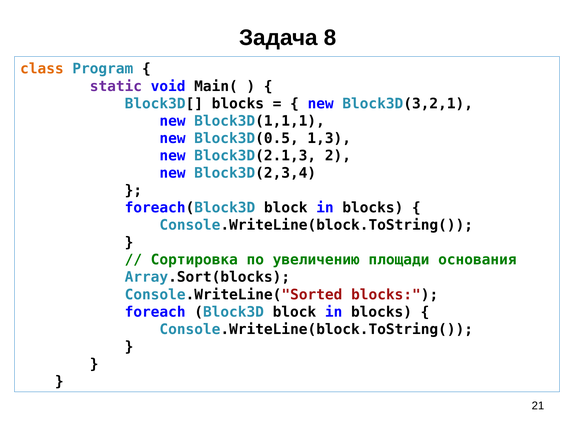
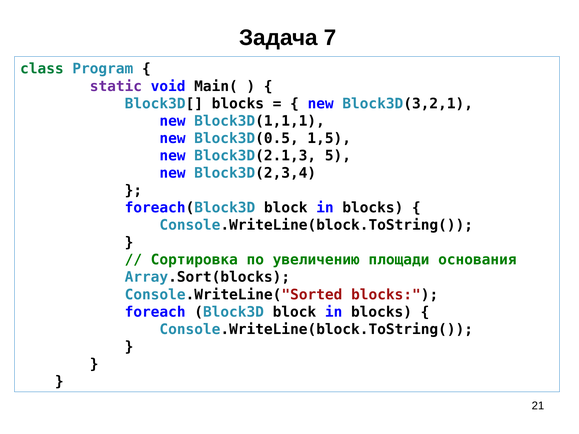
8: 8 -> 7
class colour: orange -> green
1,3: 1,3 -> 1,5
2: 2 -> 5
